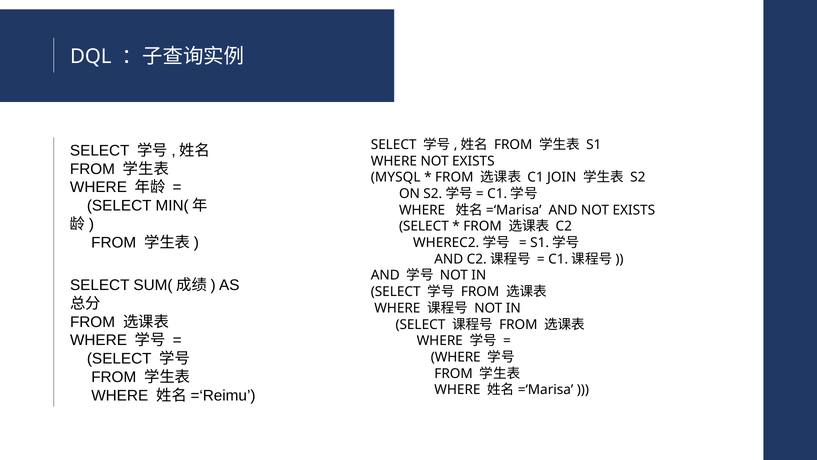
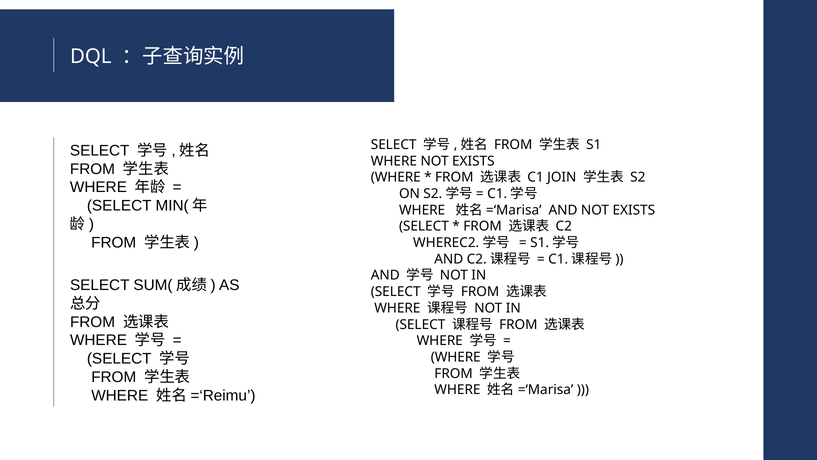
MYSQL at (396, 177): MYSQL -> WHERE
